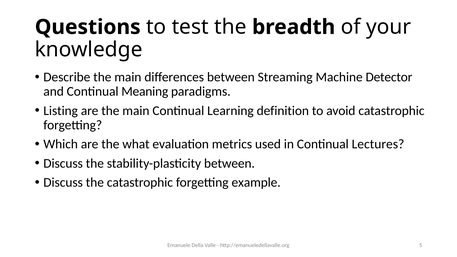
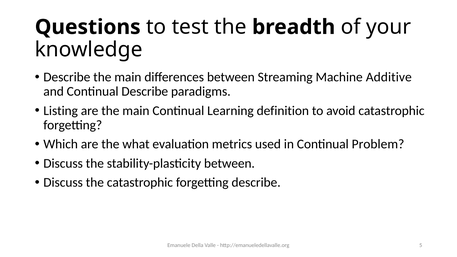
Detector: Detector -> Additive
Continual Meaning: Meaning -> Describe
Lectures: Lectures -> Problem
forgetting example: example -> describe
